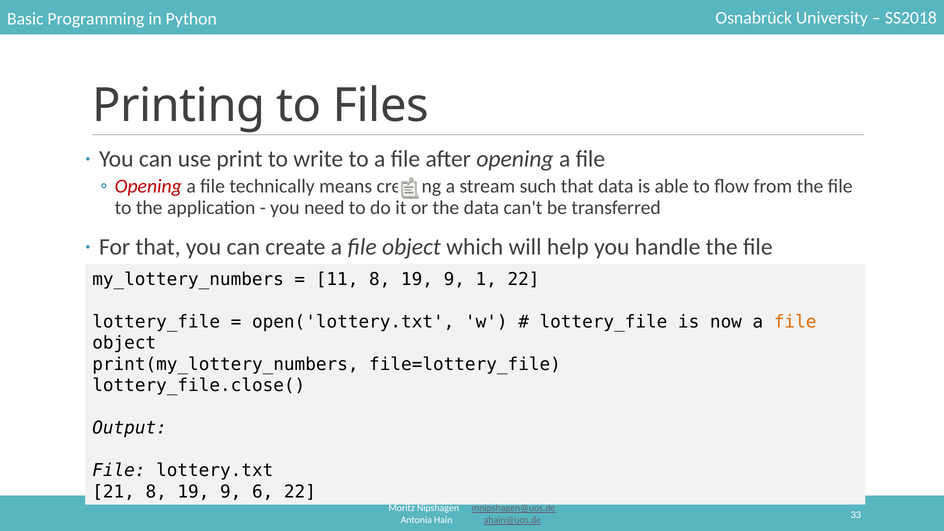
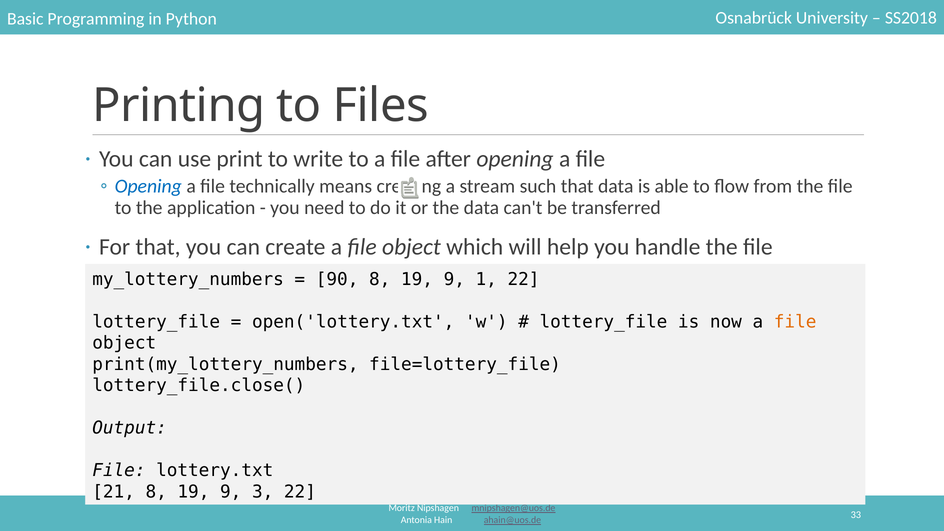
Opening at (148, 186) colour: red -> blue
11: 11 -> 90
6: 6 -> 3
